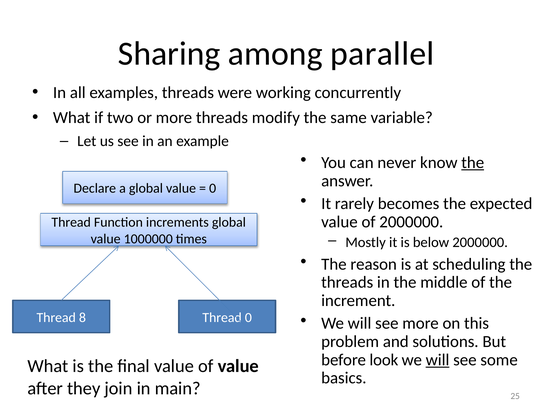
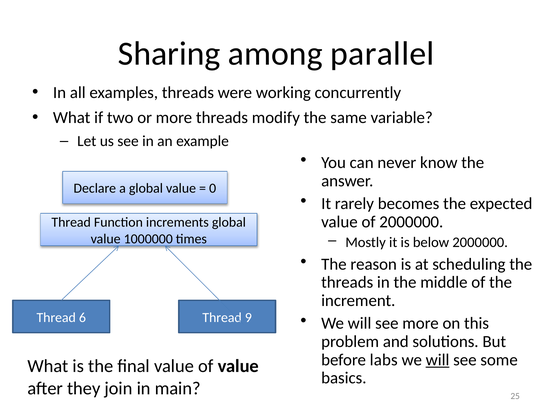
the at (473, 163) underline: present -> none
8: 8 -> 6
Thread 0: 0 -> 9
look: look -> labs
